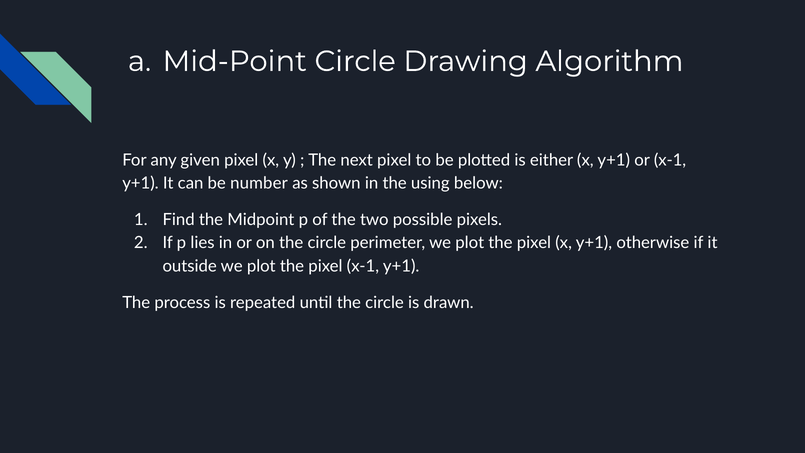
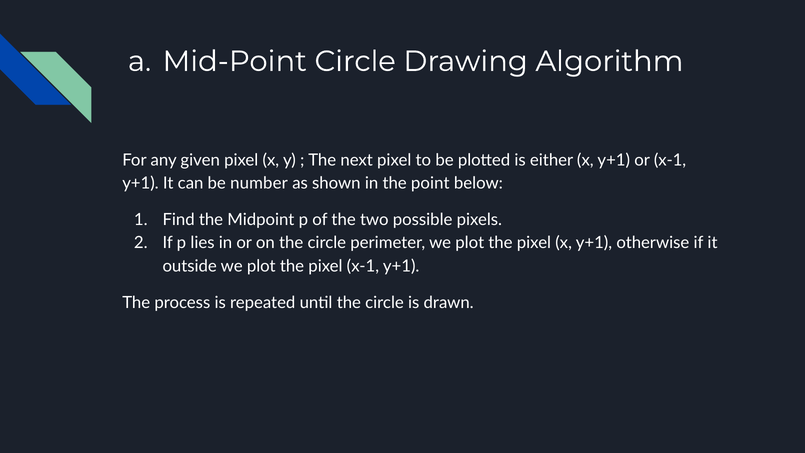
using: using -> point
